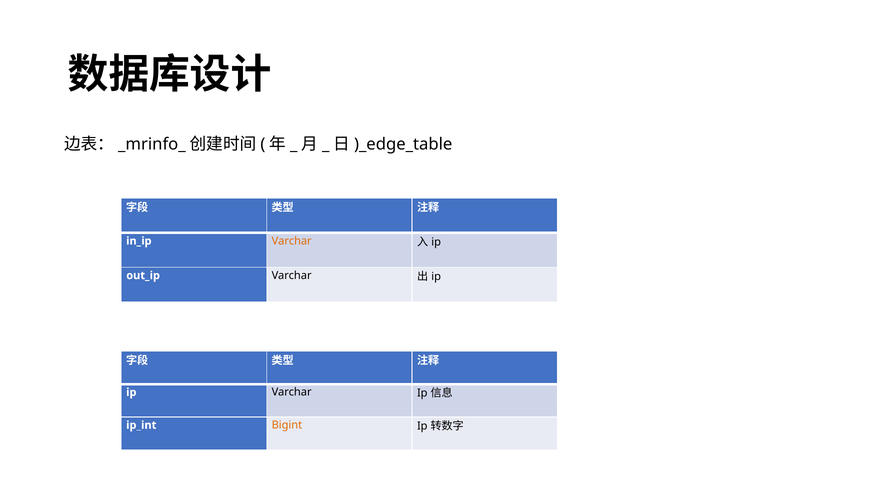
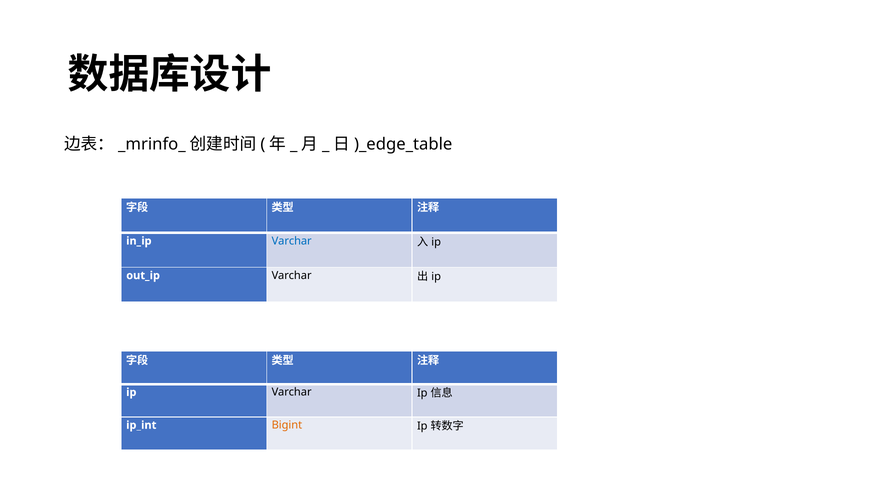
Varchar at (292, 241) colour: orange -> blue
